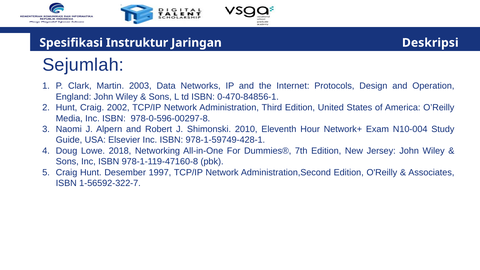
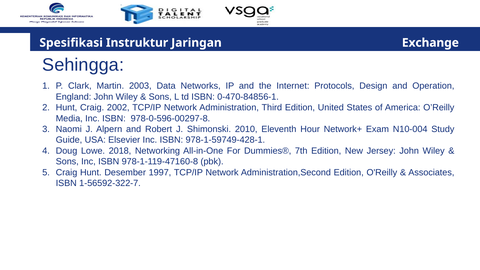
Deskripsi: Deskripsi -> Exchange
Sejumlah: Sejumlah -> Sehingga
